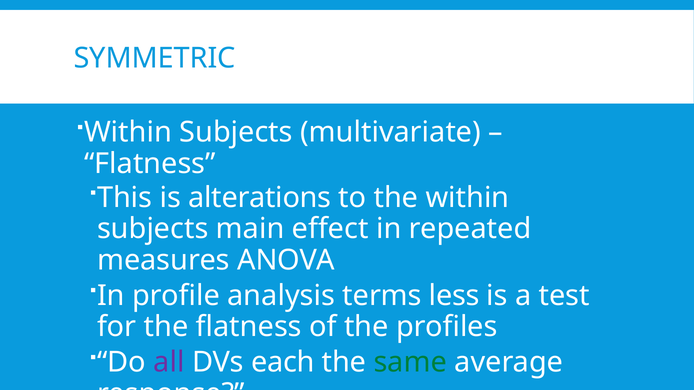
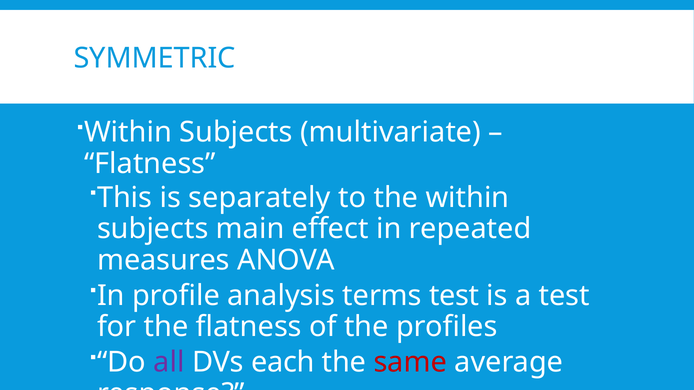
alterations: alterations -> separately
terms less: less -> test
same colour: green -> red
